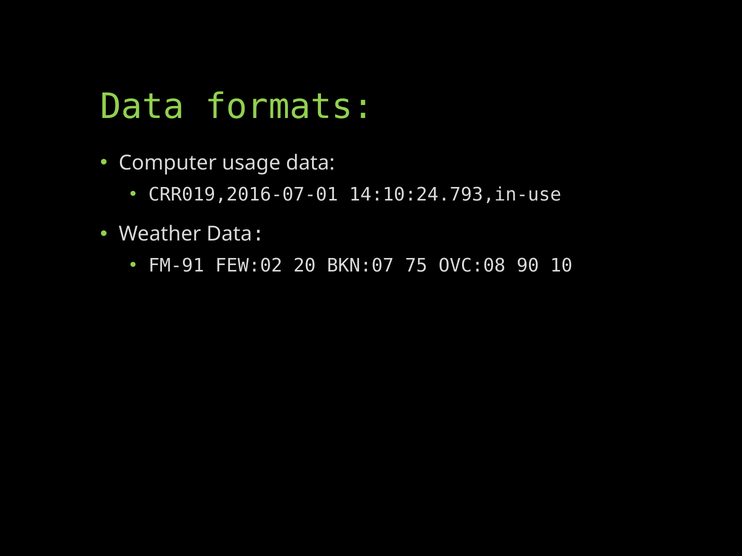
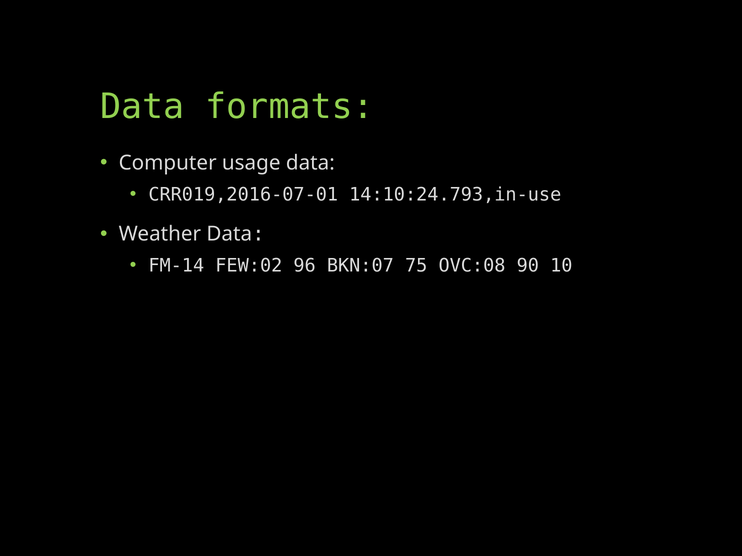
FM-91: FM-91 -> FM-14
20: 20 -> 96
